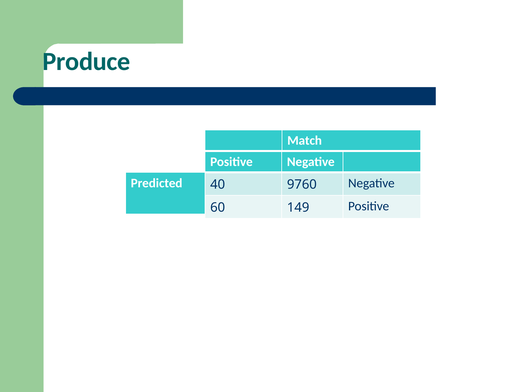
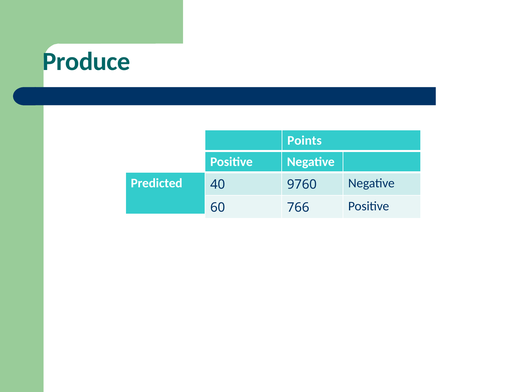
Match: Match -> Points
149: 149 -> 766
